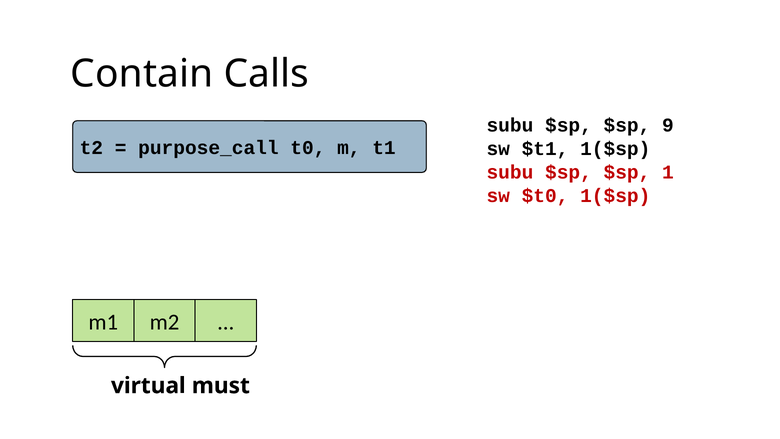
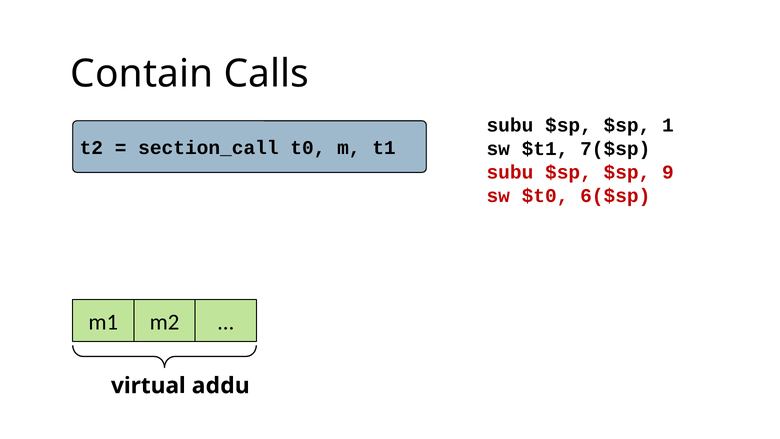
9: 9 -> 1
purpose_call: purpose_call -> section_call
$t1 1($sp: 1($sp -> 7($sp
1: 1 -> 9
$t0 1($sp: 1($sp -> 6($sp
must: must -> addu
